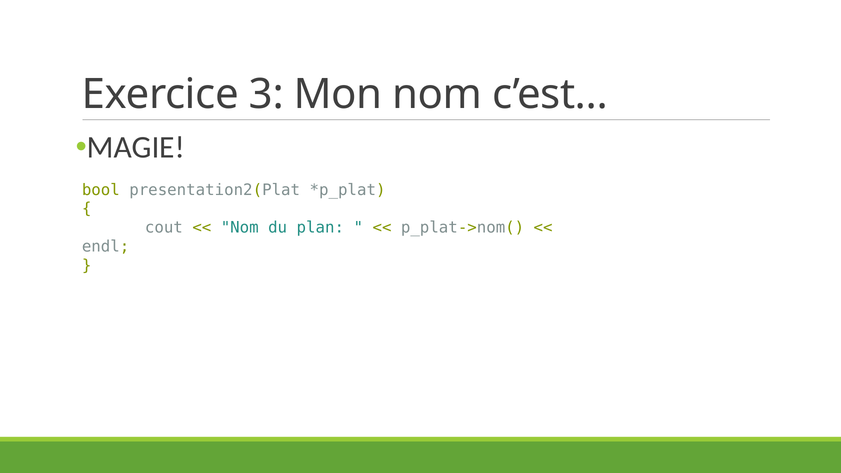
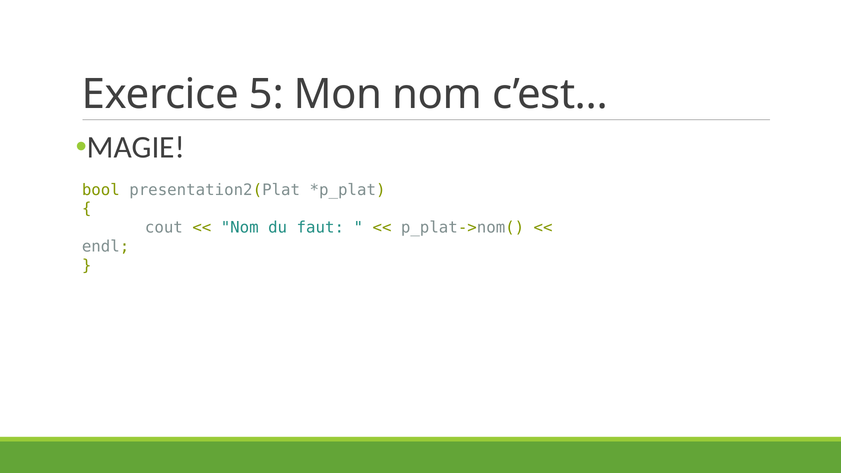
3: 3 -> 5
plan: plan -> faut
